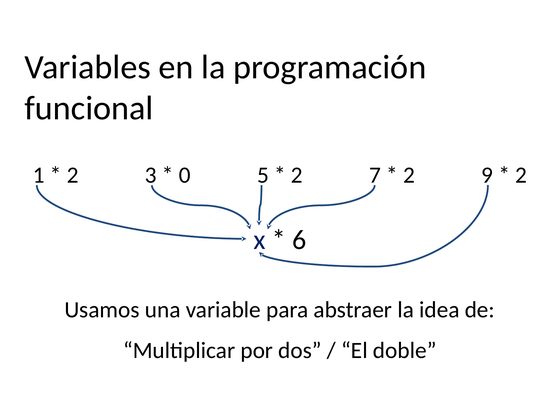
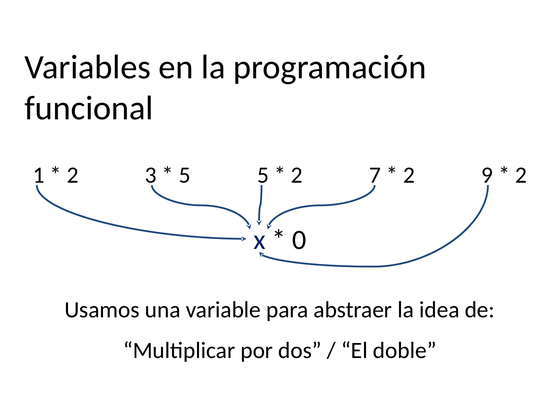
0 at (185, 175): 0 -> 5
6: 6 -> 0
